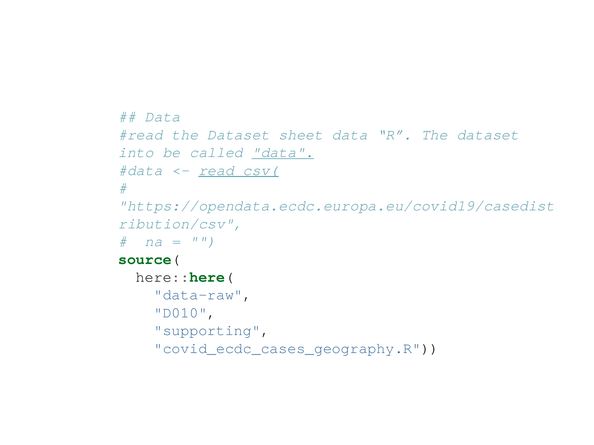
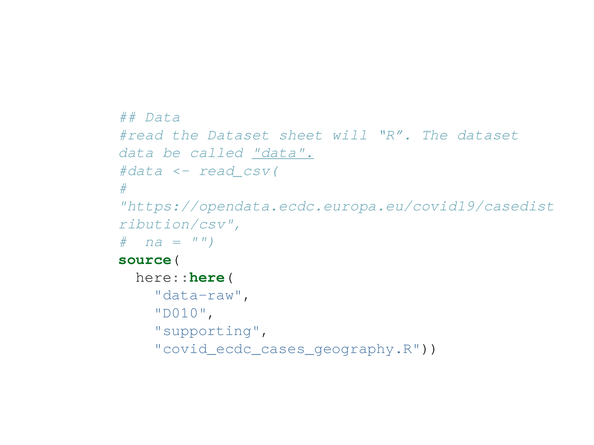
sheet data: data -> will
into at (136, 153): into -> data
read_csv( underline: present -> none
